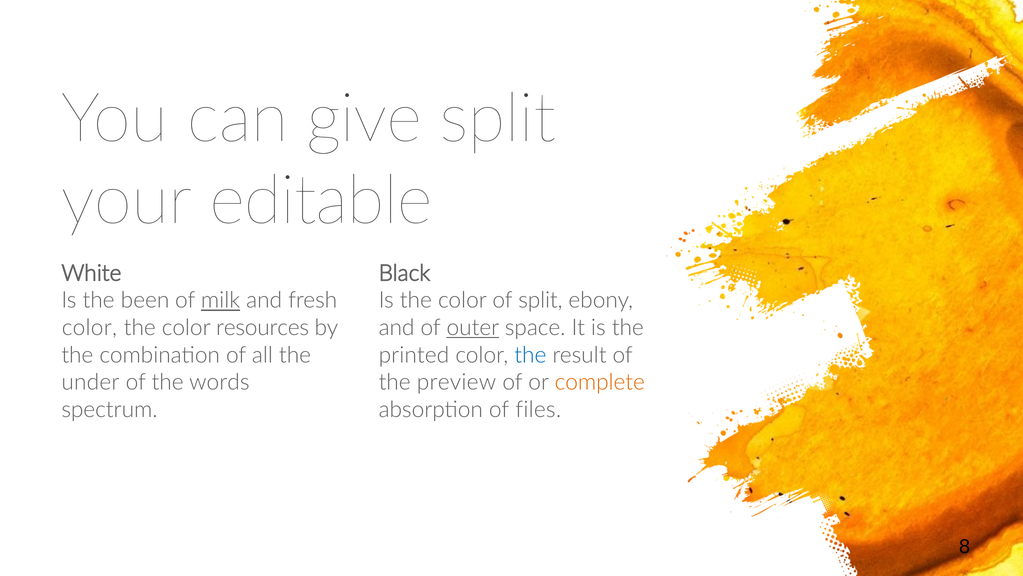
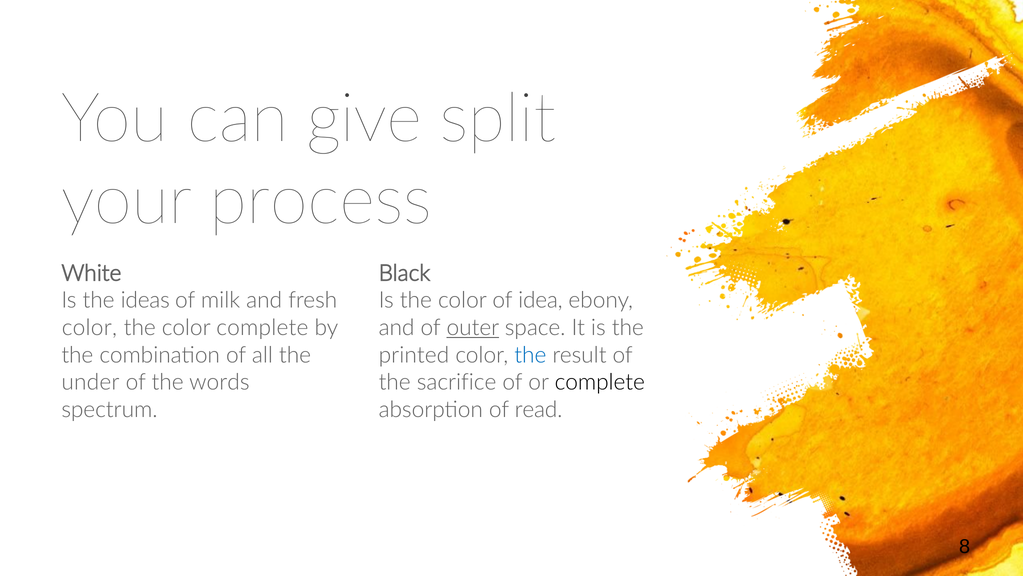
editable: editable -> process
been: been -> ideas
milk underline: present -> none
of split: split -> idea
color resources: resources -> complete
preview: preview -> sacrifice
complete at (600, 382) colour: orange -> black
files: files -> read
